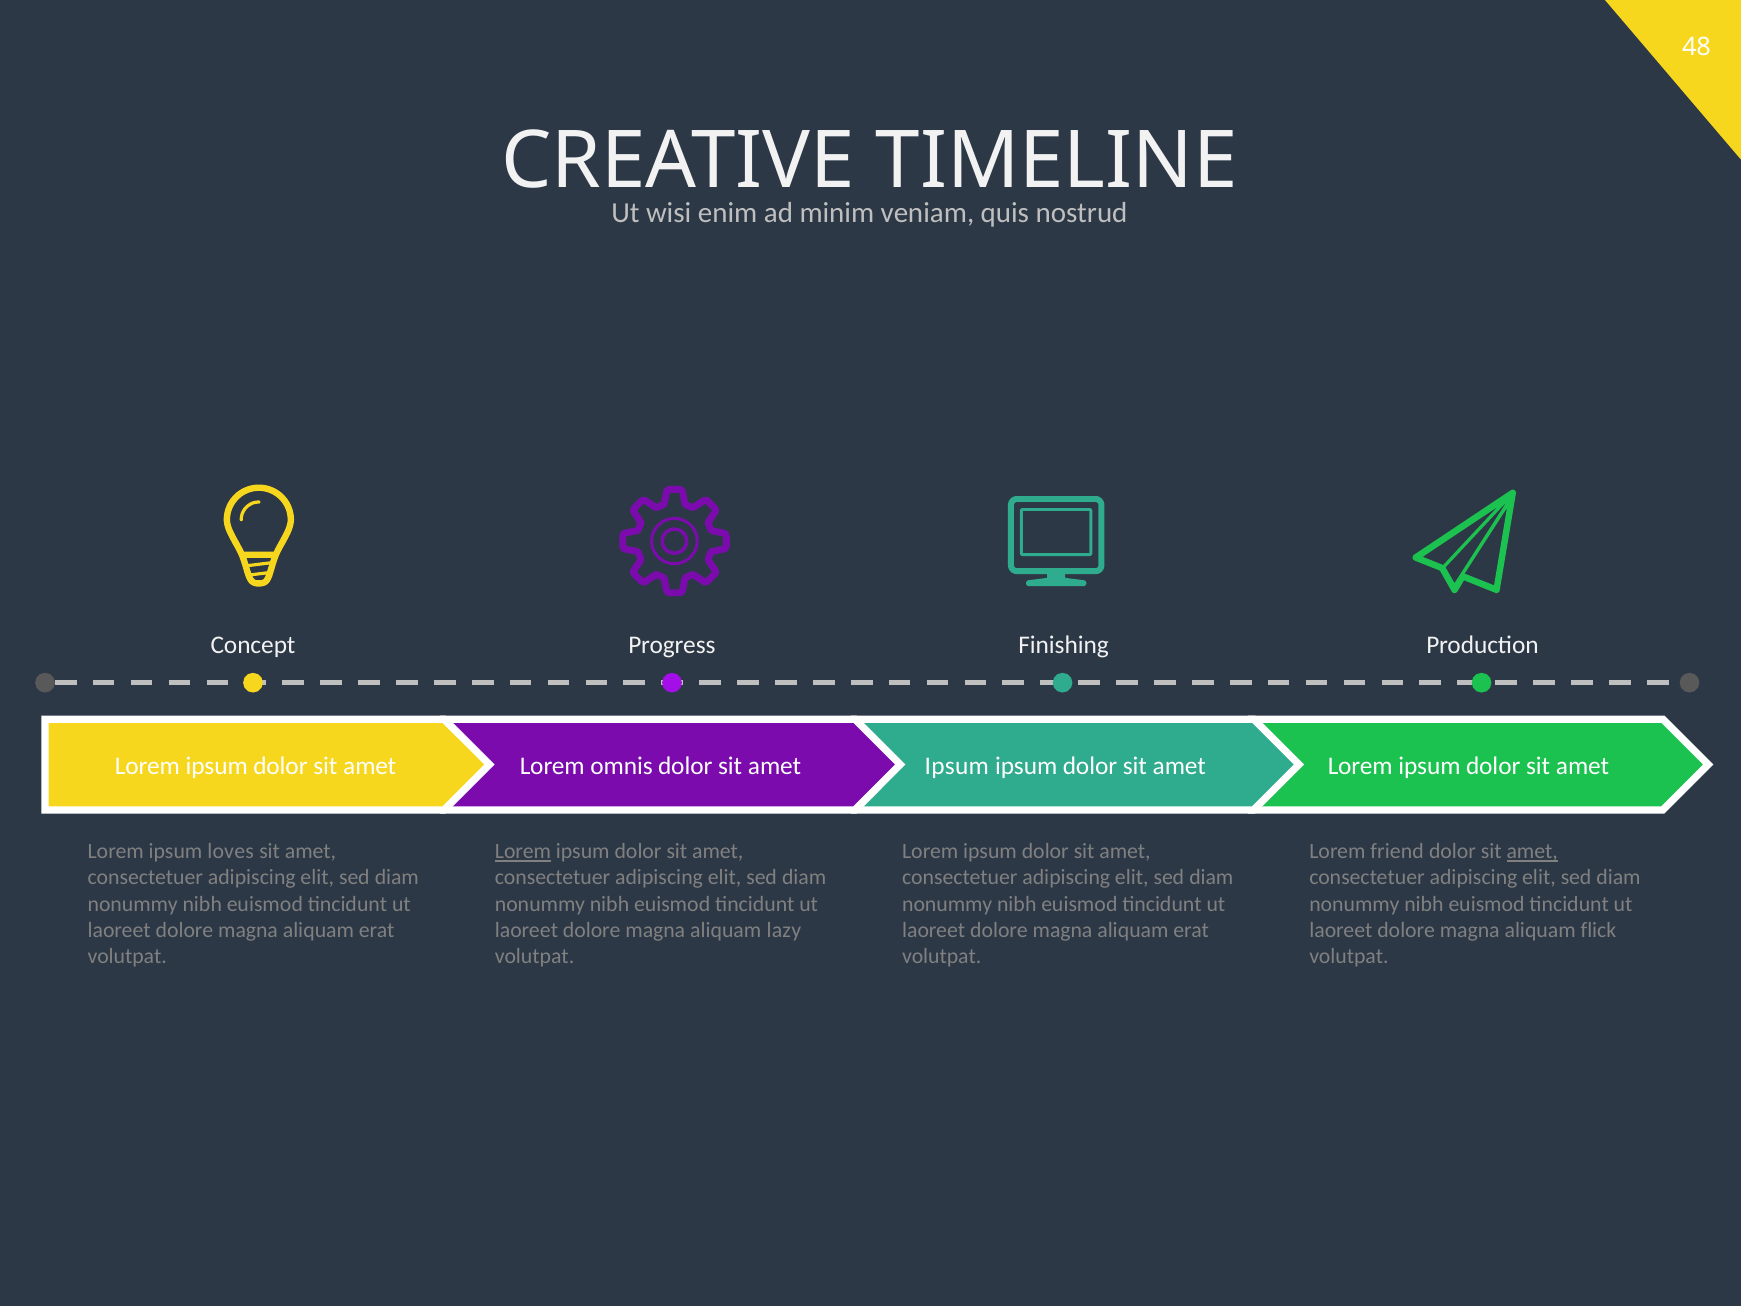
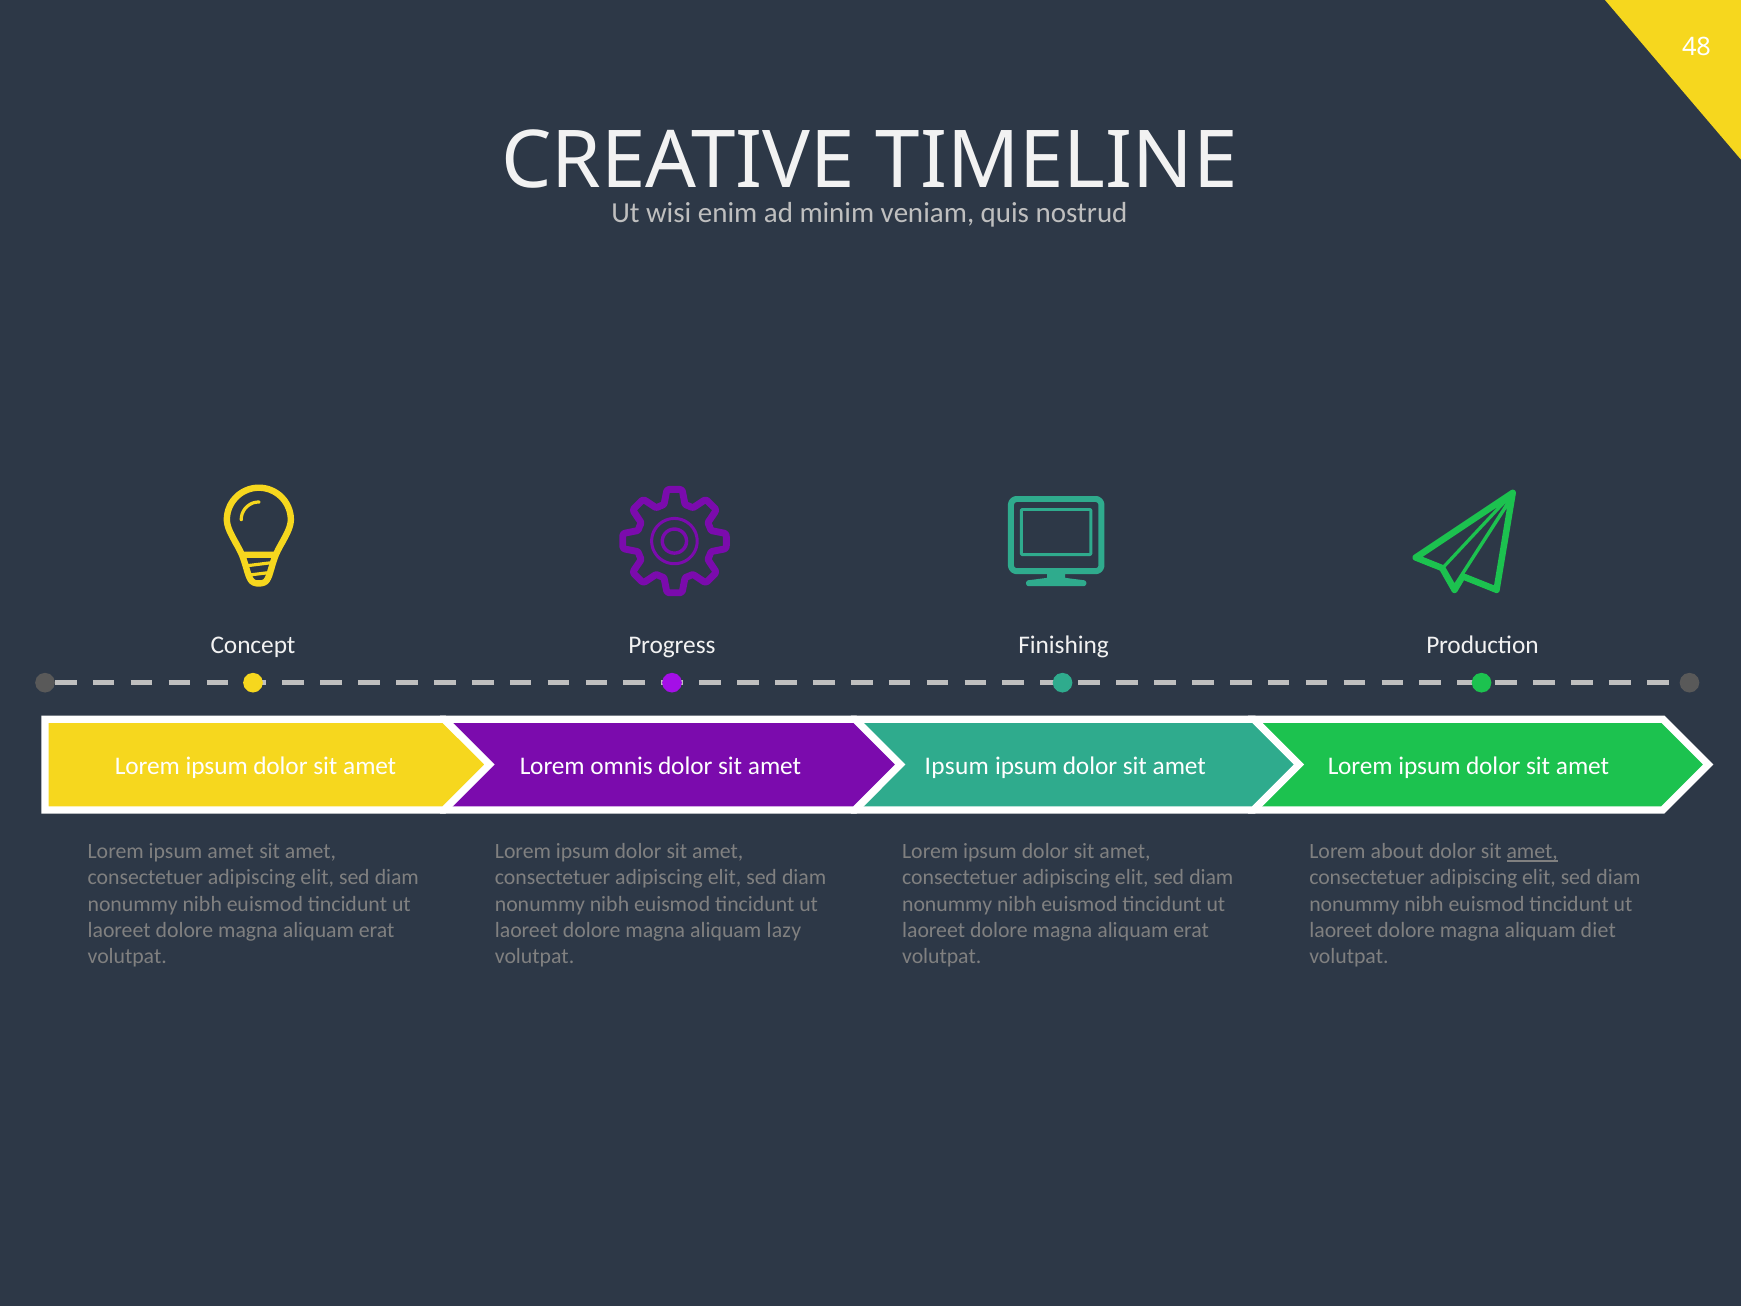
ipsum loves: loves -> amet
Lorem at (523, 851) underline: present -> none
friend: friend -> about
flick: flick -> diet
